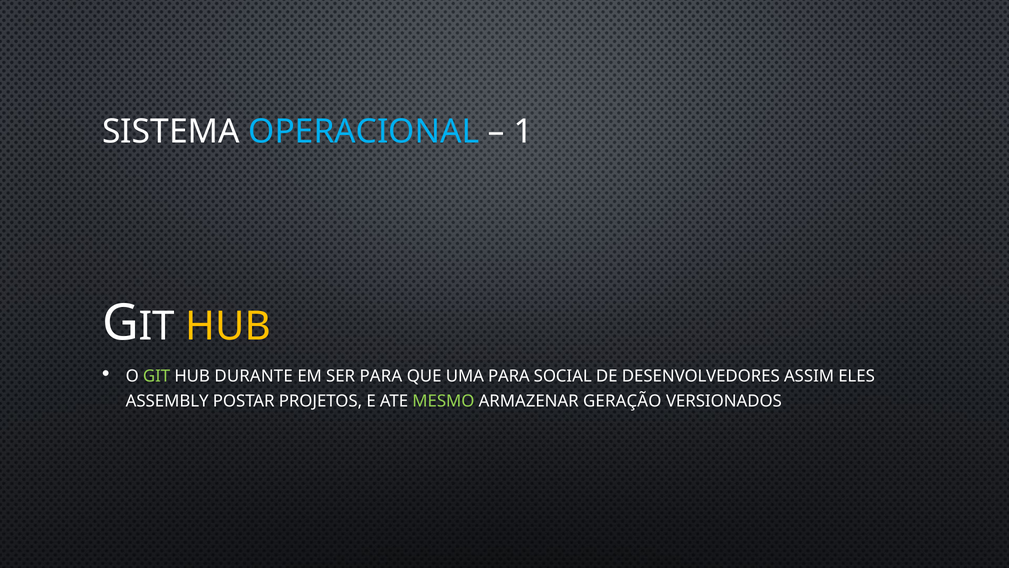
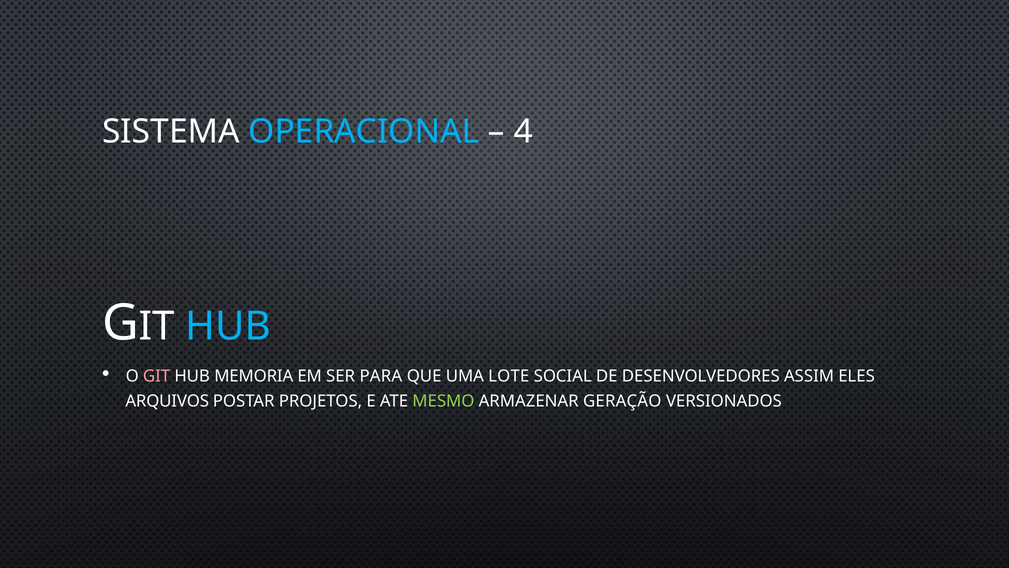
1: 1 -> 4
HUB at (228, 326) colour: yellow -> light blue
GIT colour: light green -> pink
DURANTE: DURANTE -> MEMORIA
UMA PARA: PARA -> LOTE
ASSEMBLY: ASSEMBLY -> ARQUIVOS
